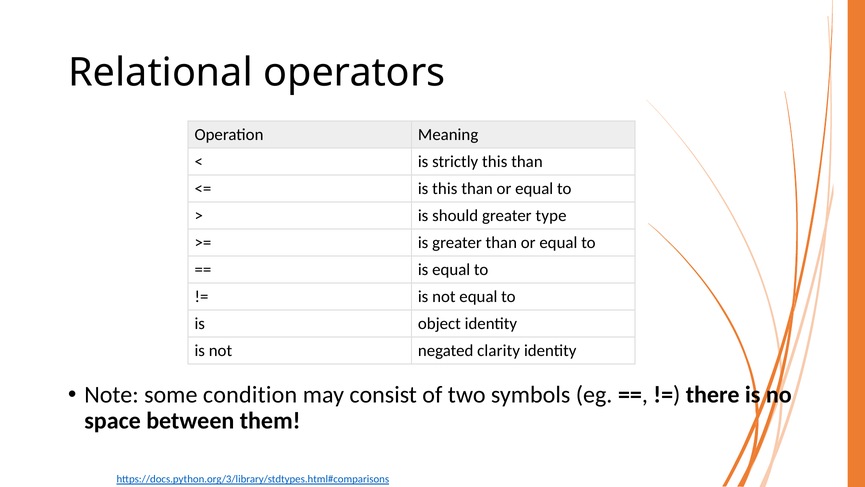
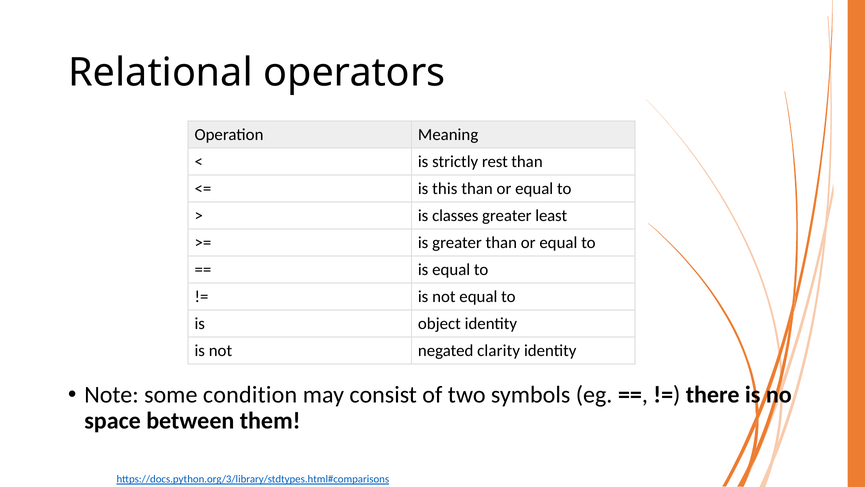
strictly this: this -> rest
should: should -> classes
type: type -> least
